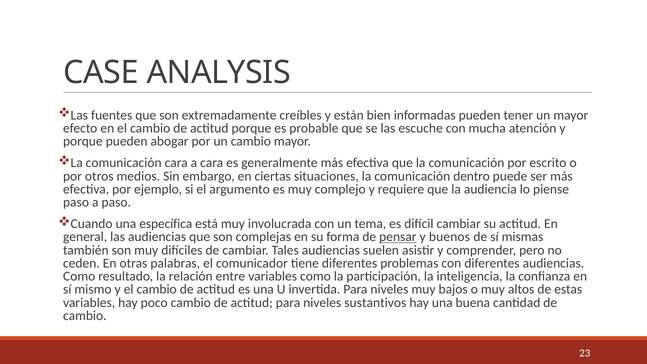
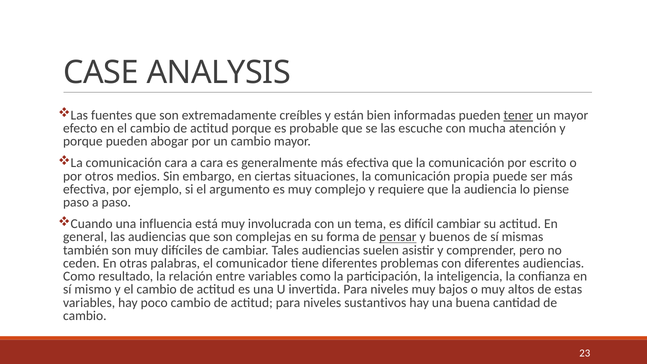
tener underline: none -> present
dentro: dentro -> propia
específica: específica -> influencia
